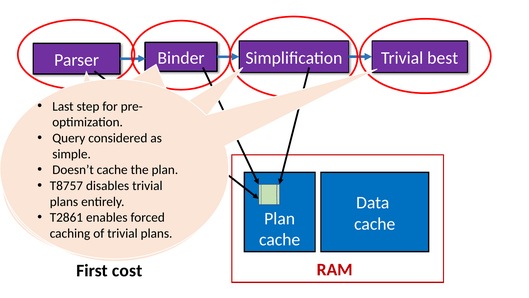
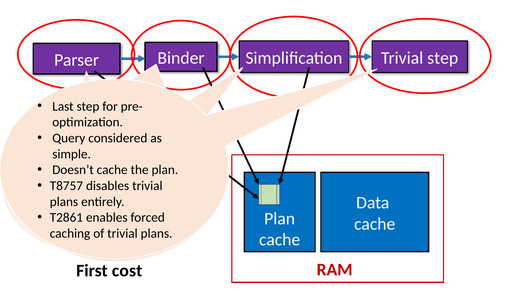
Trivial best: best -> step
